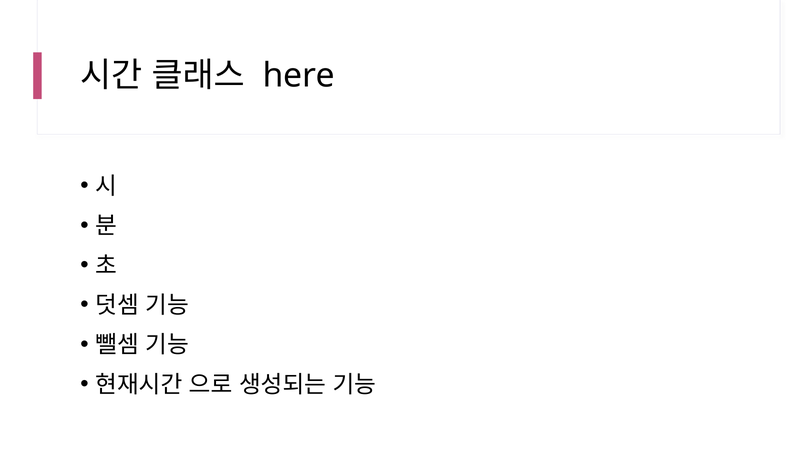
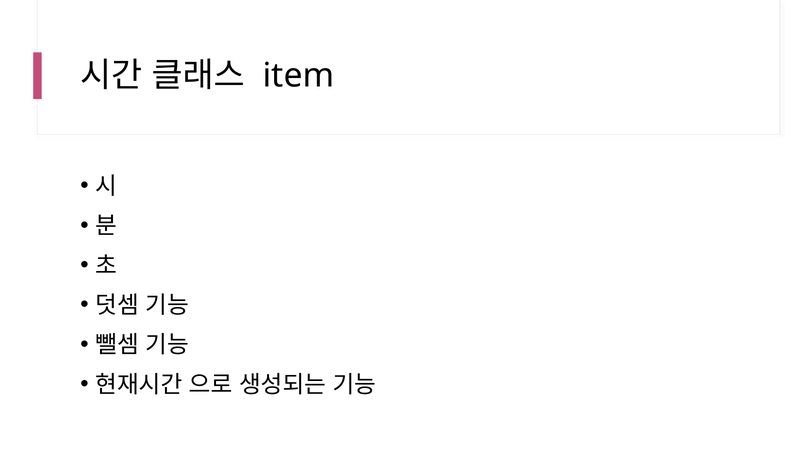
here: here -> item
